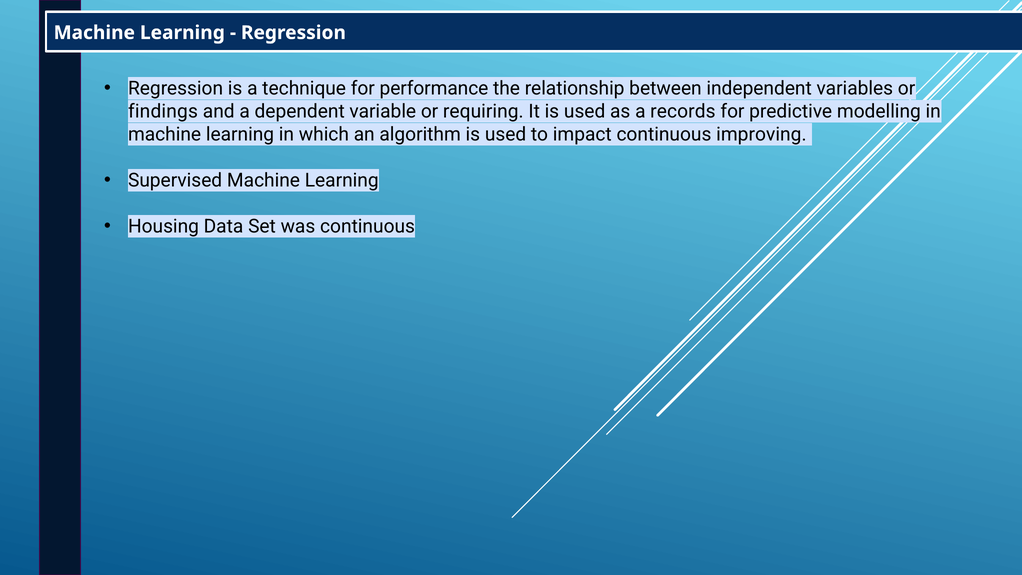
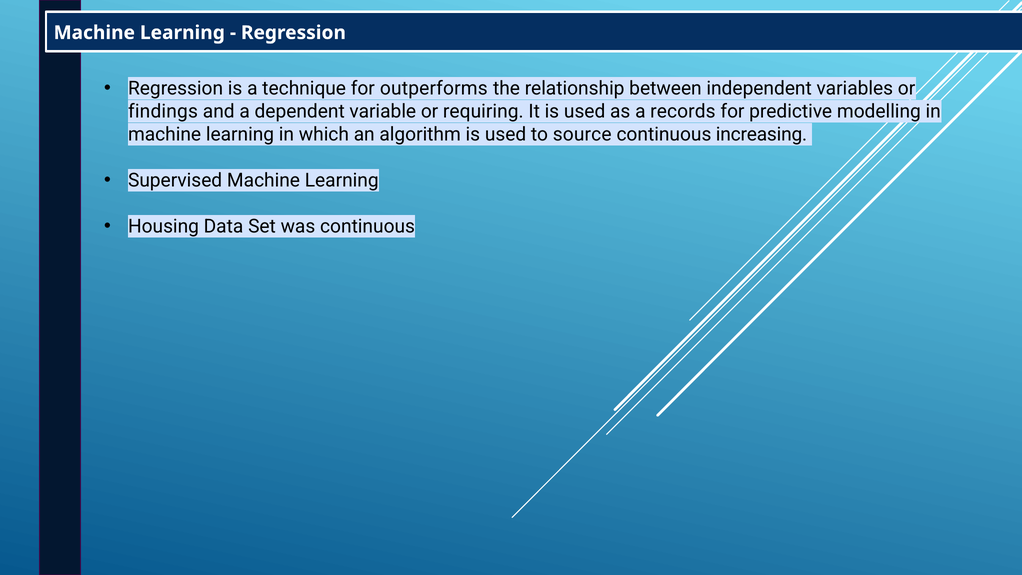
performance: performance -> outperforms
impact: impact -> source
improving: improving -> increasing
